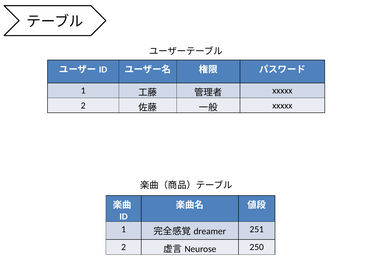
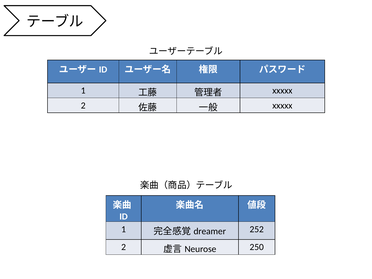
251: 251 -> 252
